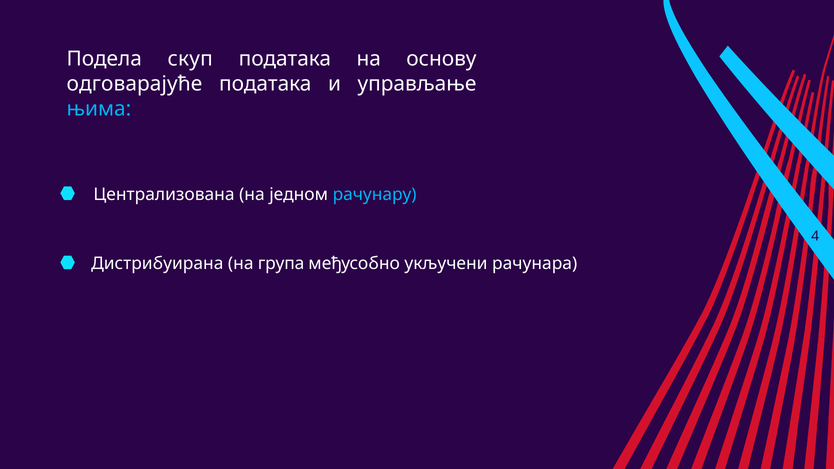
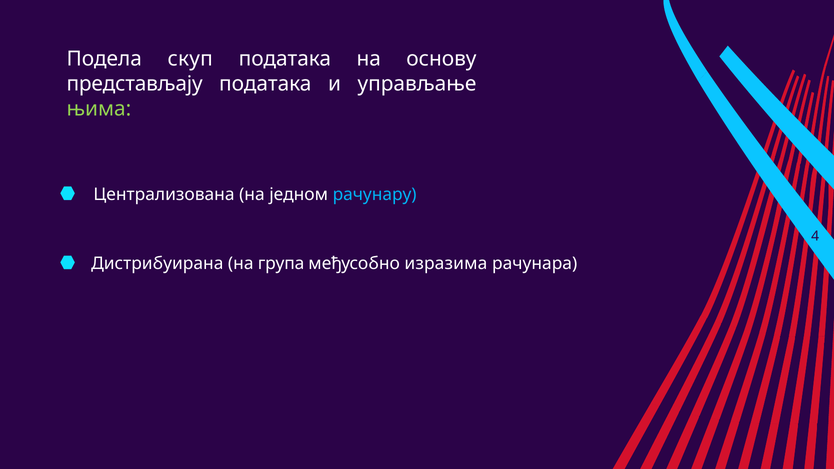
одговарајуће: одговарајуће -> представљају
њима colour: light blue -> light green
укључени: укључени -> изразима
